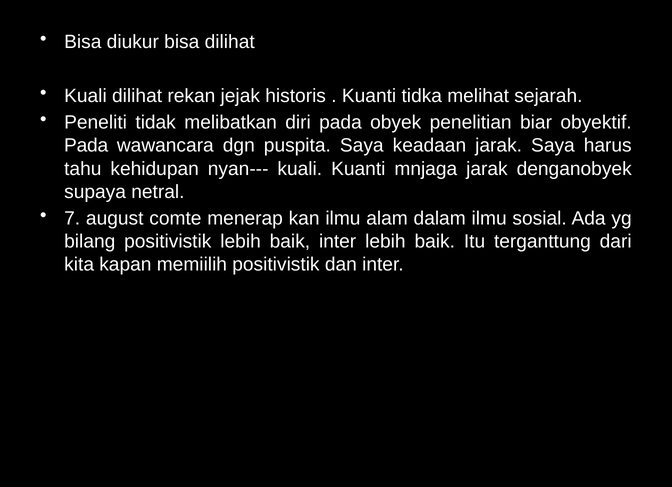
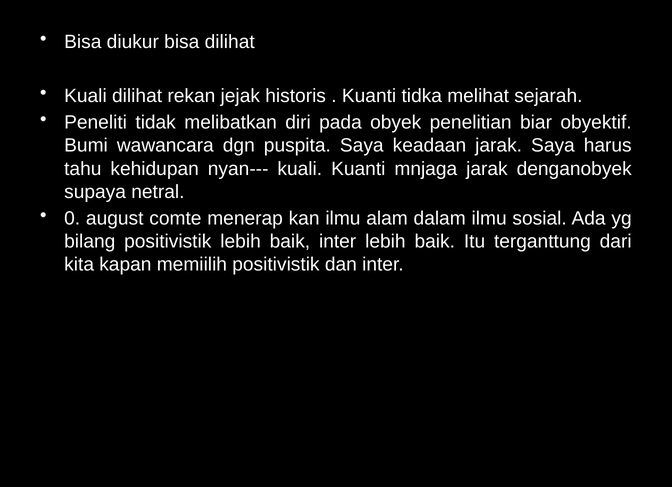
Pada at (86, 146): Pada -> Bumi
7: 7 -> 0
